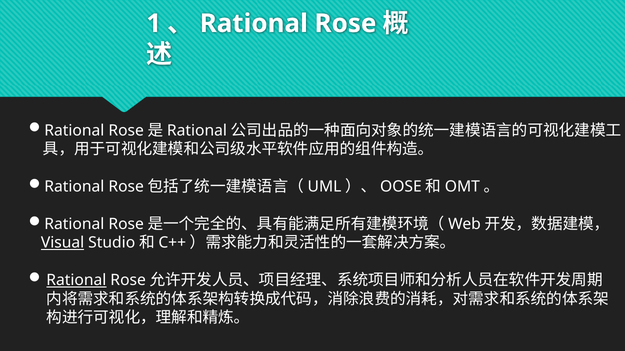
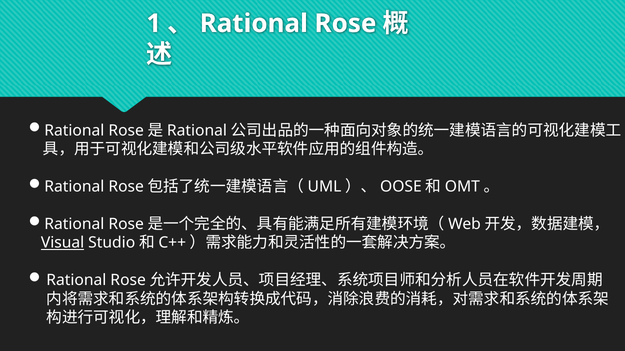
Rational at (76, 281) underline: present -> none
